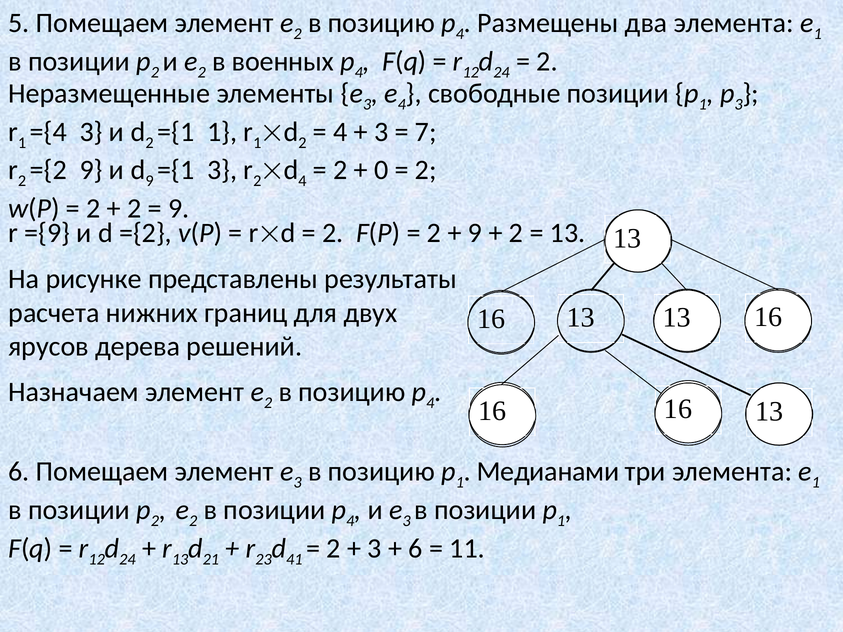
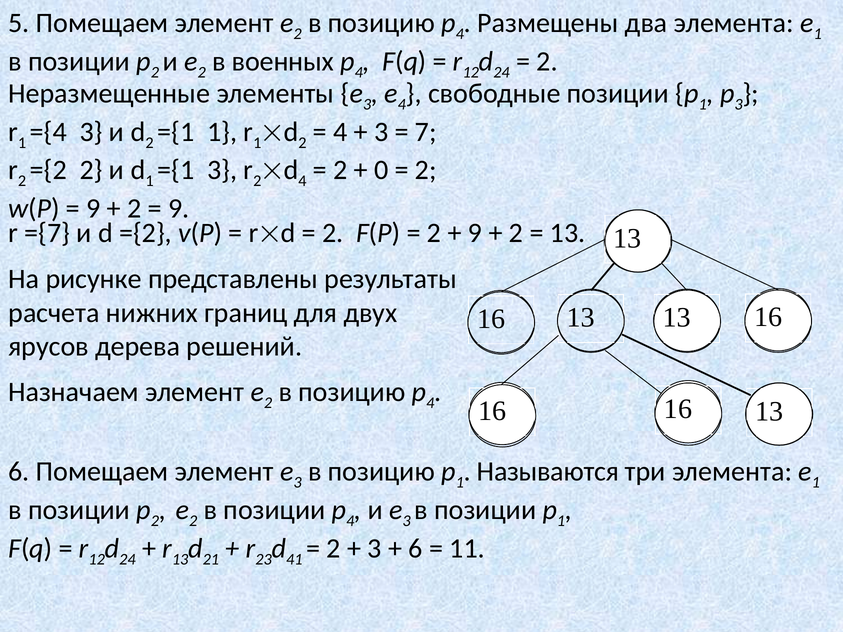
={2 9: 9 -> 2
d 9: 9 -> 1
2 at (93, 209): 2 -> 9
={9: ={9 -> ={7
Медианами: Медианами -> Называются
